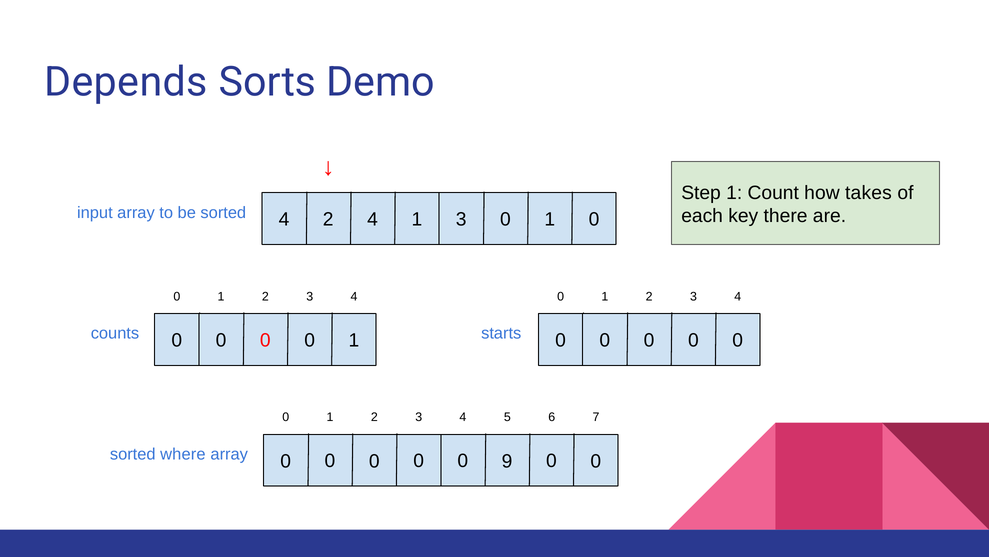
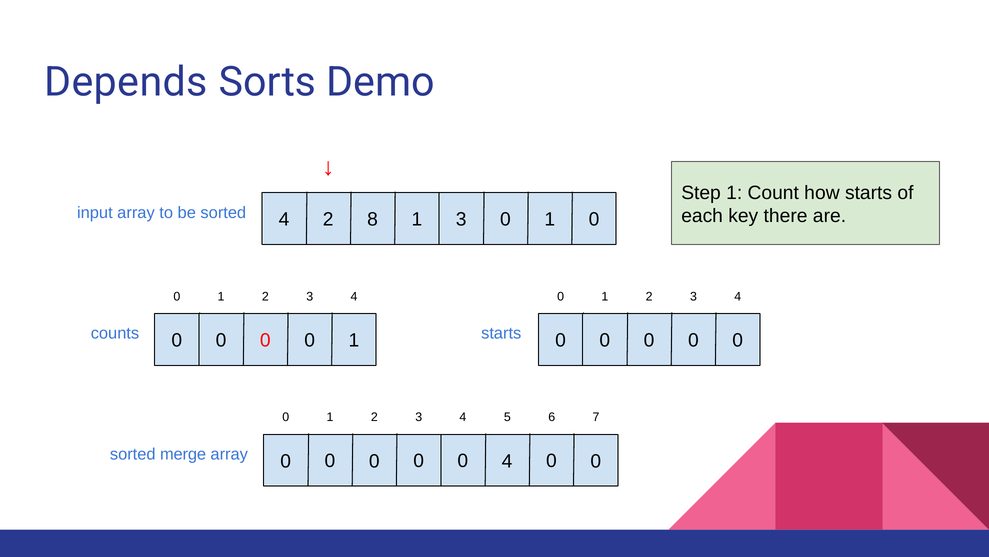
how takes: takes -> starts
2 4: 4 -> 8
where: where -> merge
0 0 9: 9 -> 4
